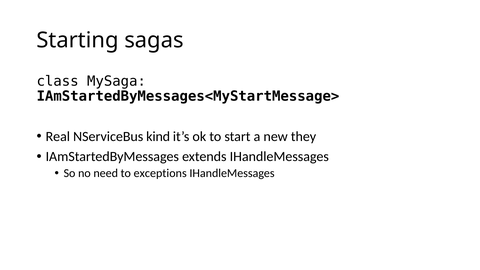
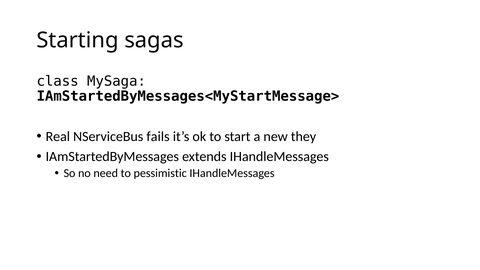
kind: kind -> fails
exceptions: exceptions -> pessimistic
